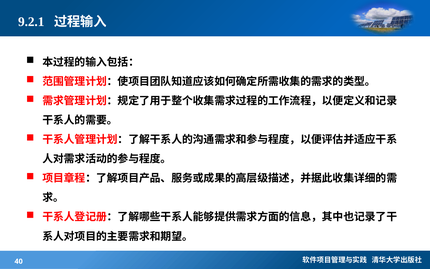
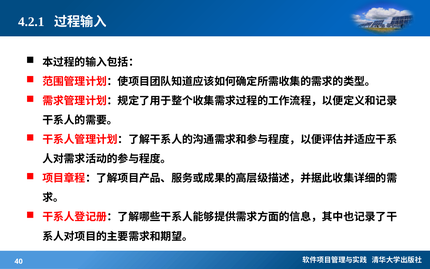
9.2.1: 9.2.1 -> 4.2.1
